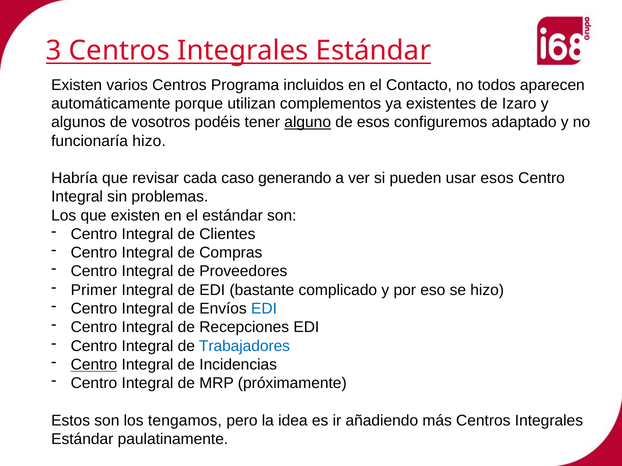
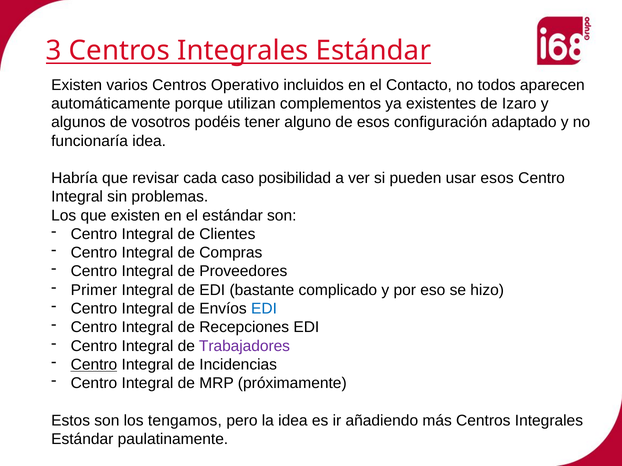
Programa: Programa -> Operativo
alguno underline: present -> none
configuremos: configuremos -> configuración
funcionaría hizo: hizo -> idea
generando: generando -> posibilidad
Trabajadores colour: blue -> purple
